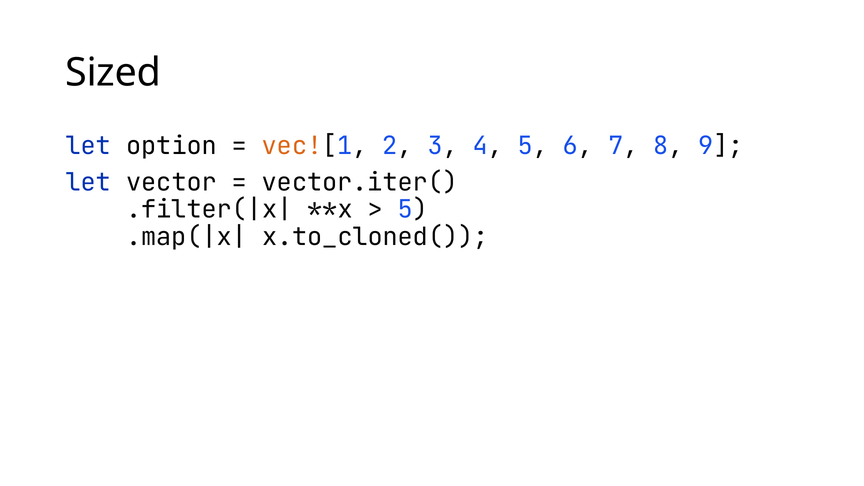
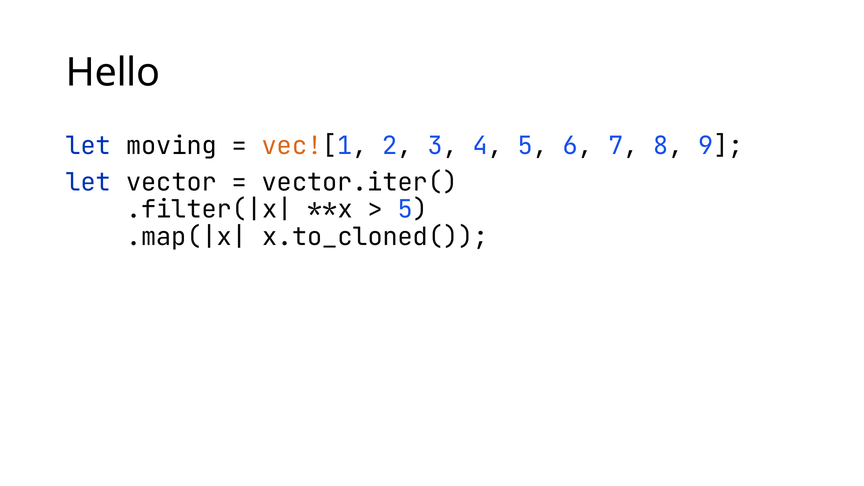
Sized: Sized -> Hello
option: option -> moving
